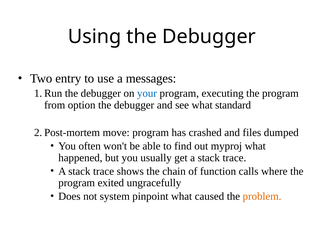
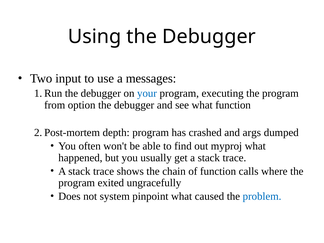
entry: entry -> input
what standard: standard -> function
move: move -> depth
files: files -> args
problem colour: orange -> blue
